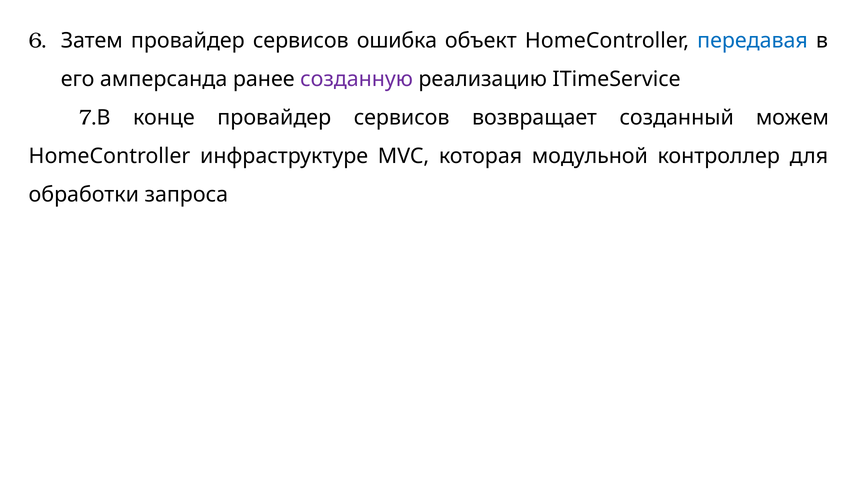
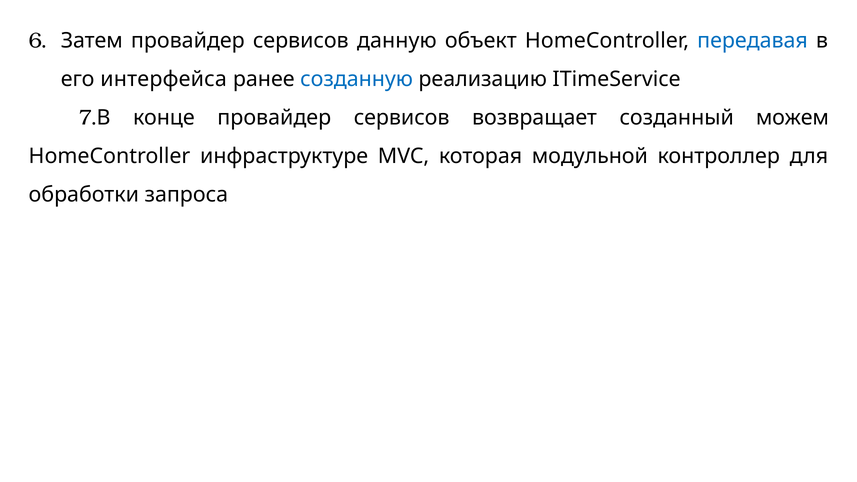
ошибка: ошибка -> данную
амперсанда: амперсанда -> интерфейса
созданную colour: purple -> blue
